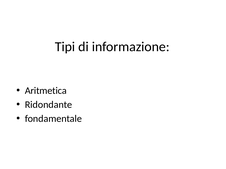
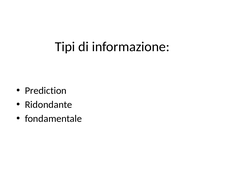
Aritmetica: Aritmetica -> Prediction
